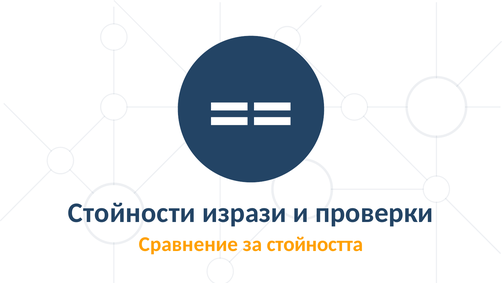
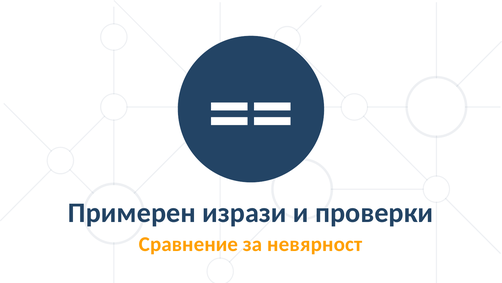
Стойности: Стойности -> Примерен
стойността: стойността -> невярност
